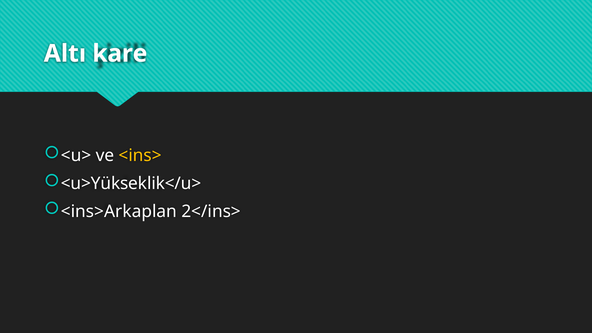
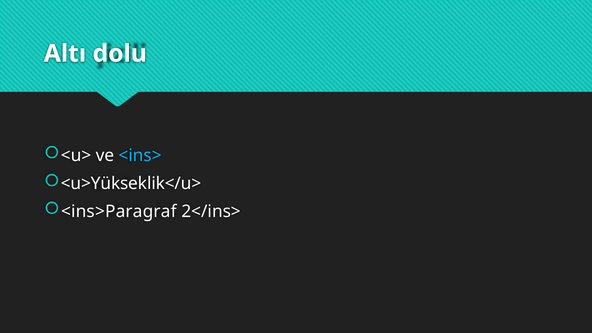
kare: kare -> dolu
<ins> colour: yellow -> light blue
<ins>Arkaplan: <ins>Arkaplan -> <ins>Paragraf
